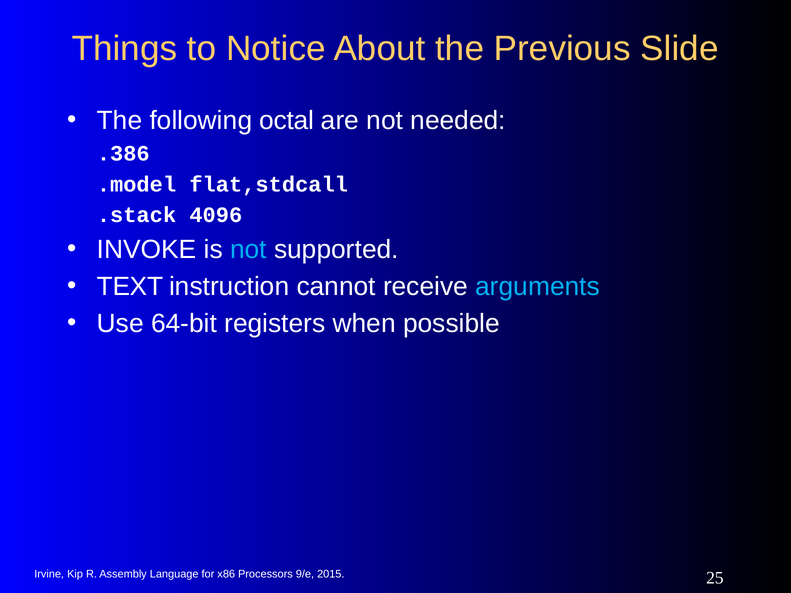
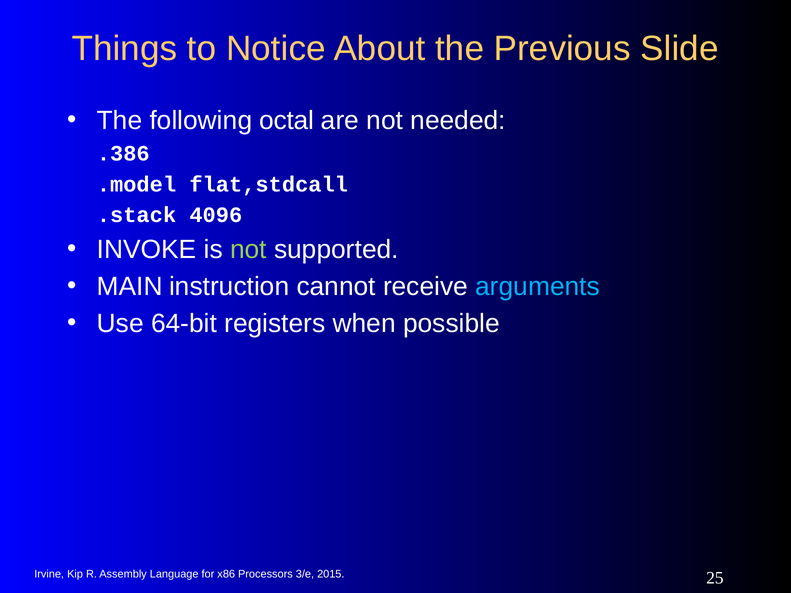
not at (248, 250) colour: light blue -> light green
TEXT: TEXT -> MAIN
9/e: 9/e -> 3/e
